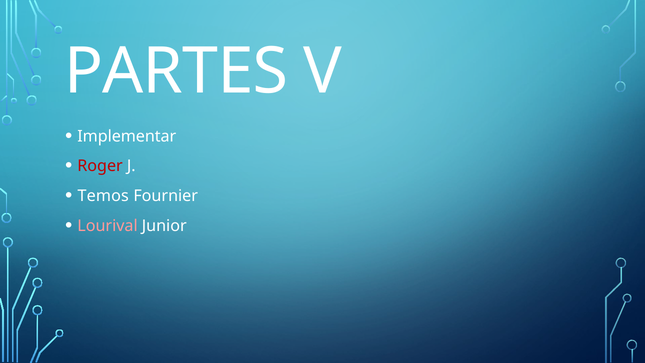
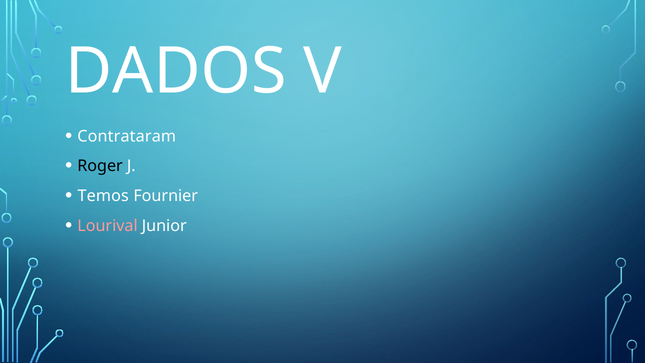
PARTES: PARTES -> DADOS
Implementar: Implementar -> Contrataram
Roger colour: red -> black
